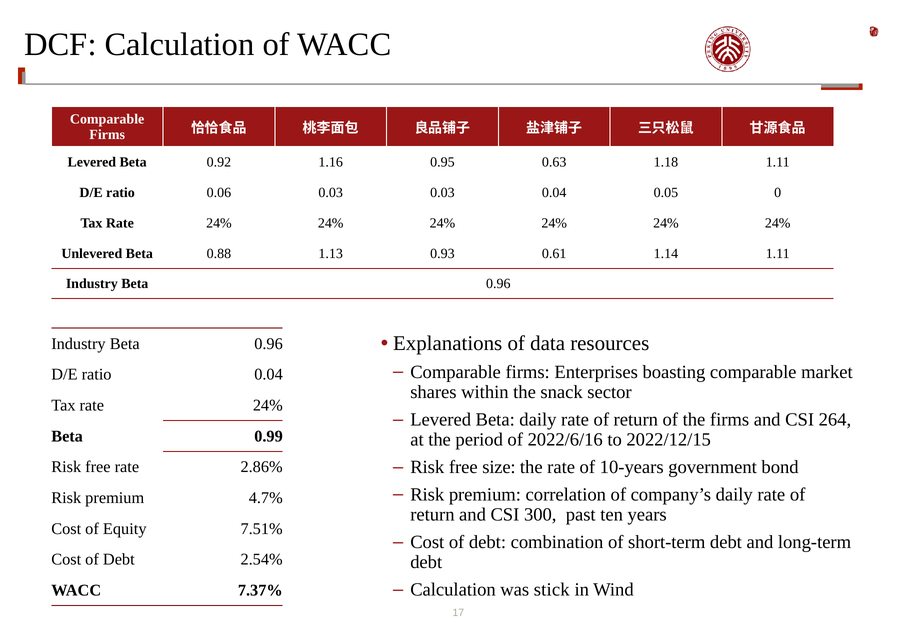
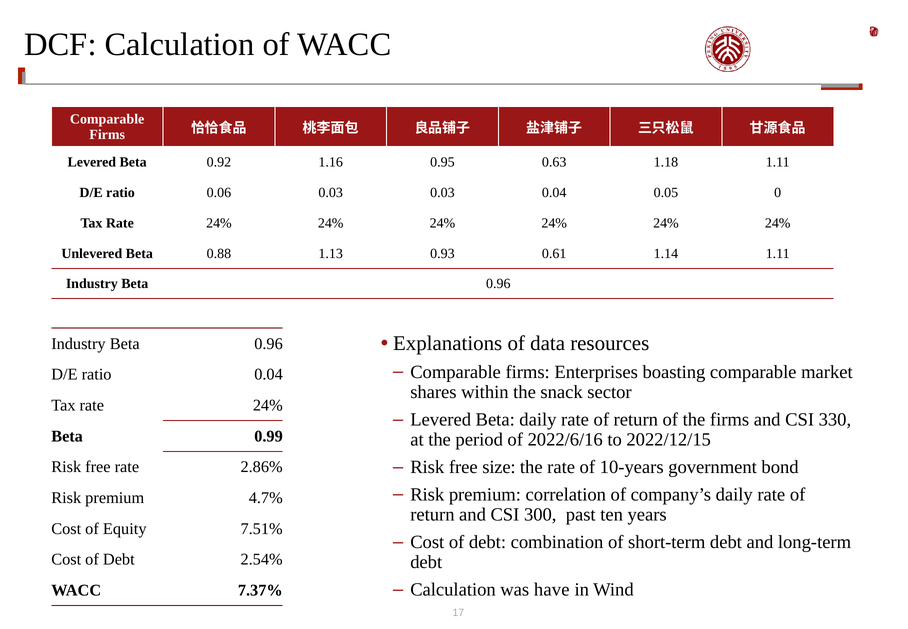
264: 264 -> 330
stick: stick -> have
